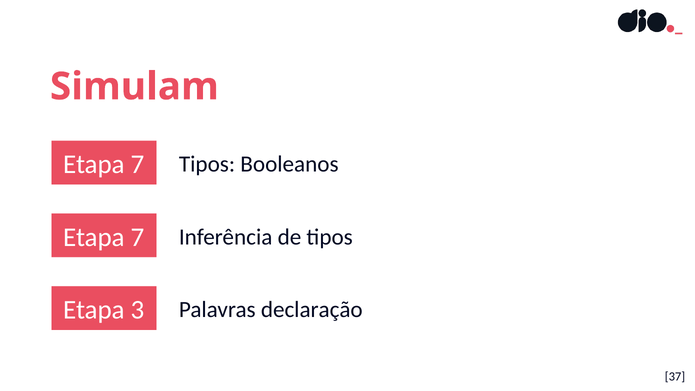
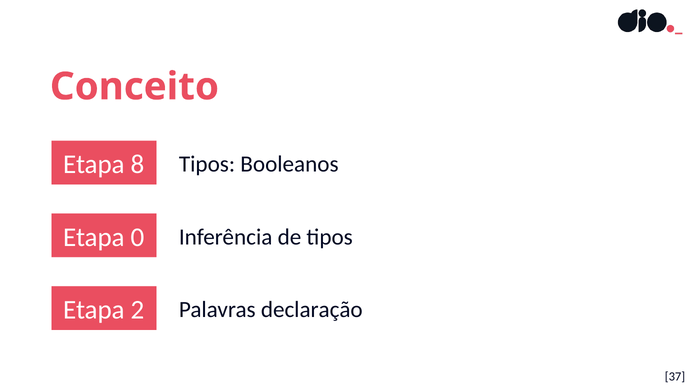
Simulam: Simulam -> Conceito
7 at (138, 165): 7 -> 8
7 at (138, 237): 7 -> 0
3: 3 -> 2
